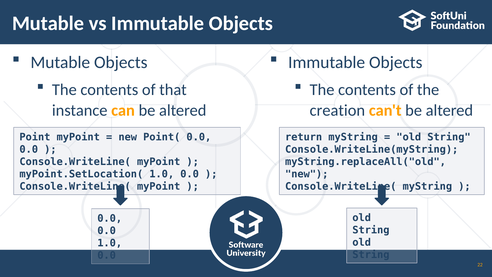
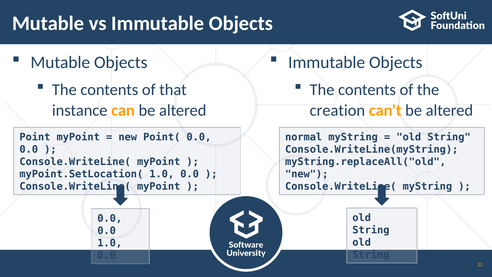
return: return -> normal
